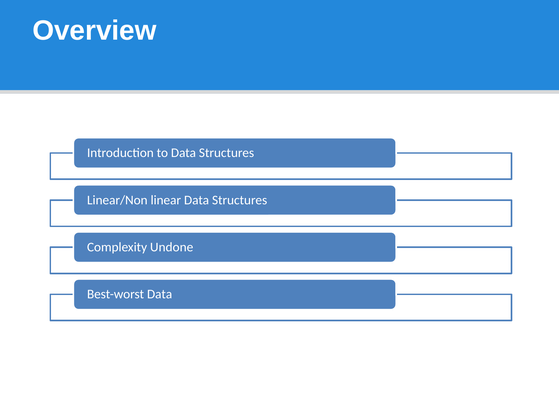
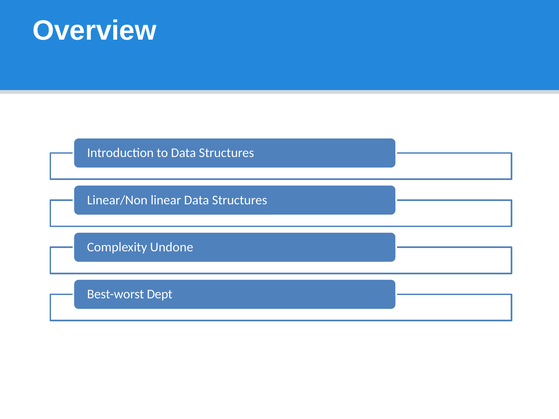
Best-worst Data: Data -> Dept
